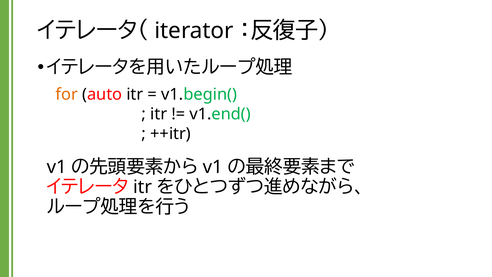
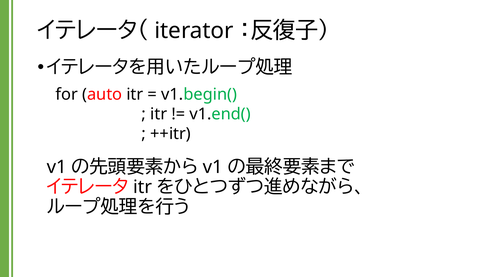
for colour: orange -> black
